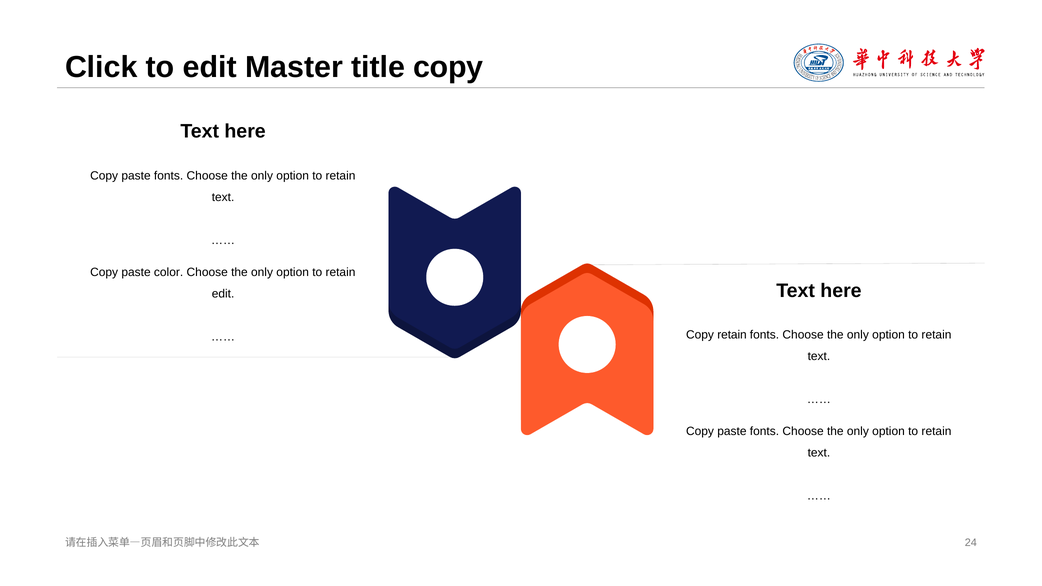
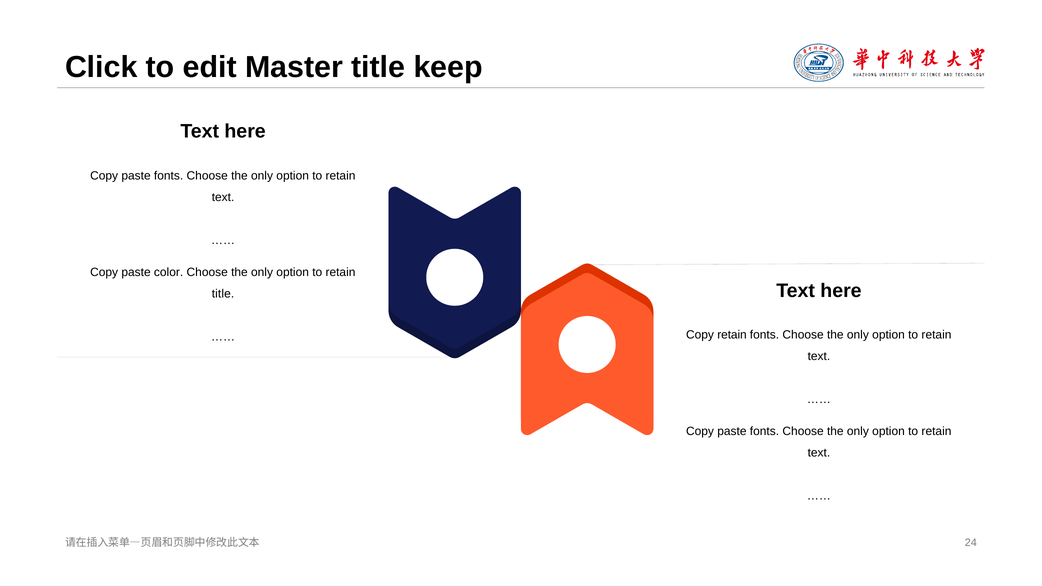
title copy: copy -> keep
edit at (223, 294): edit -> title
